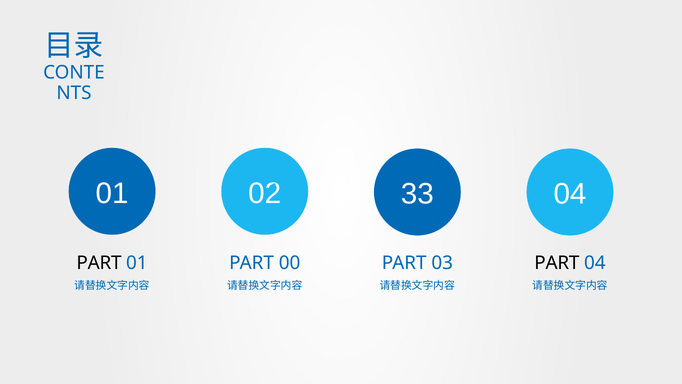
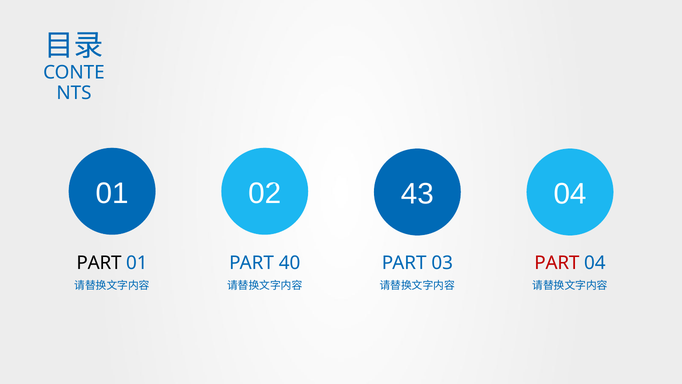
33: 33 -> 43
00: 00 -> 40
PART at (557, 263) colour: black -> red
